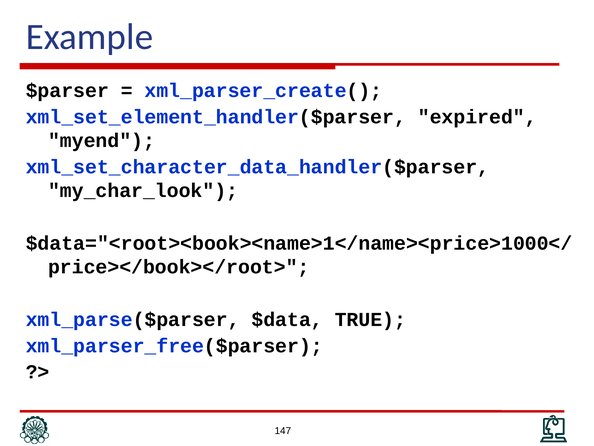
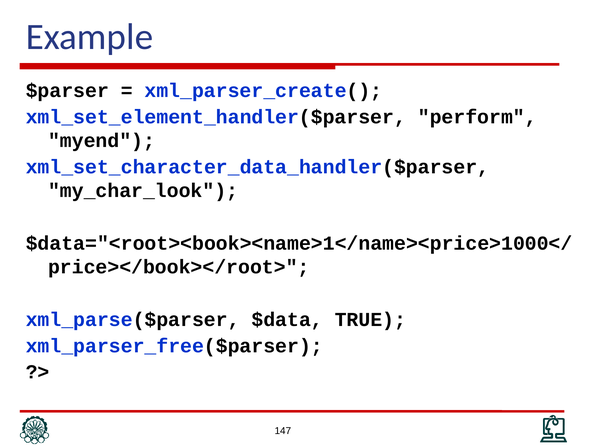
expired: expired -> perform
